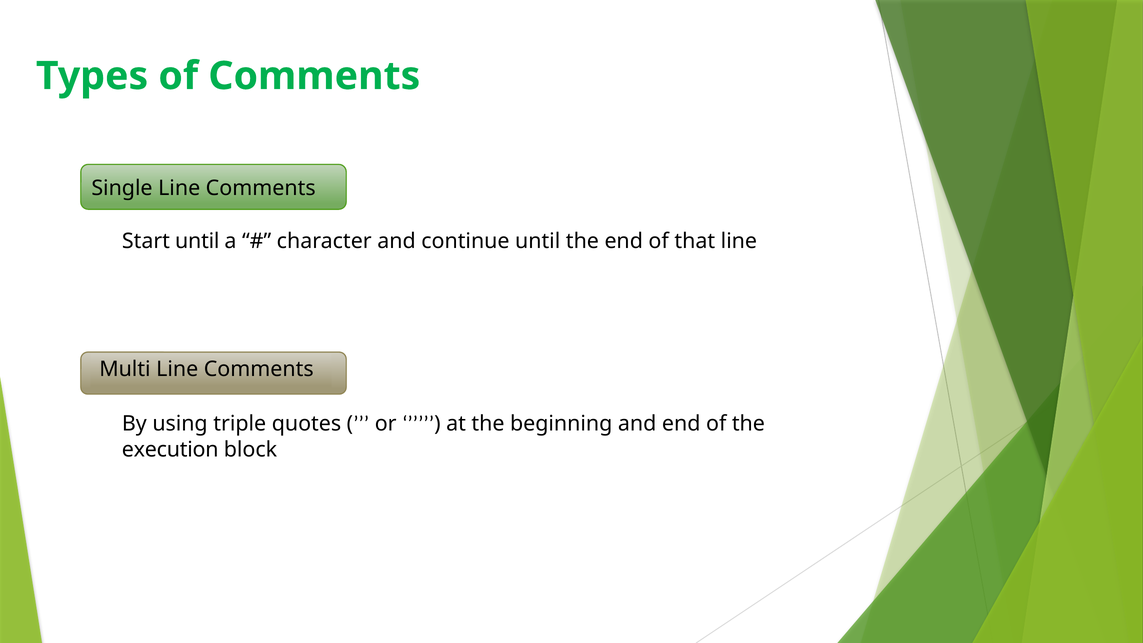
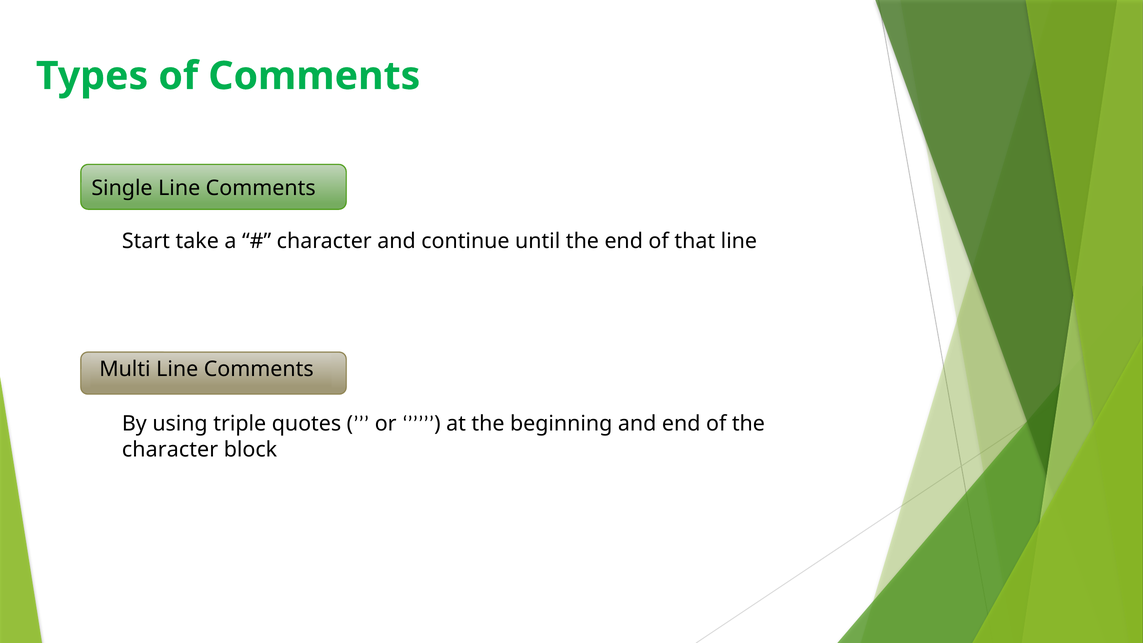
Start until: until -> take
execution at (170, 449): execution -> character
